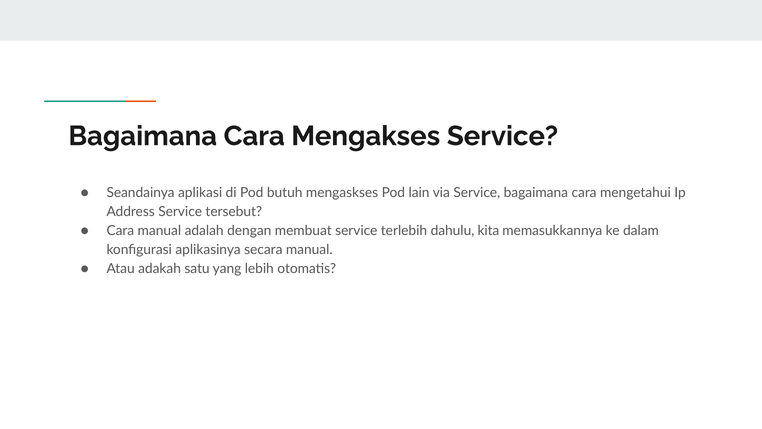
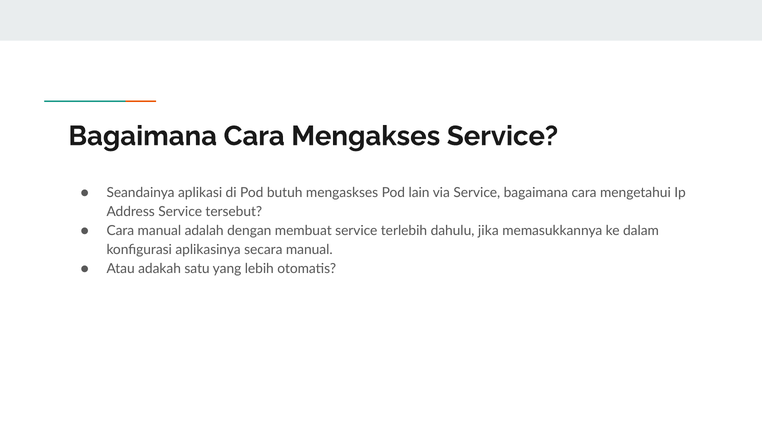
kita: kita -> jika
